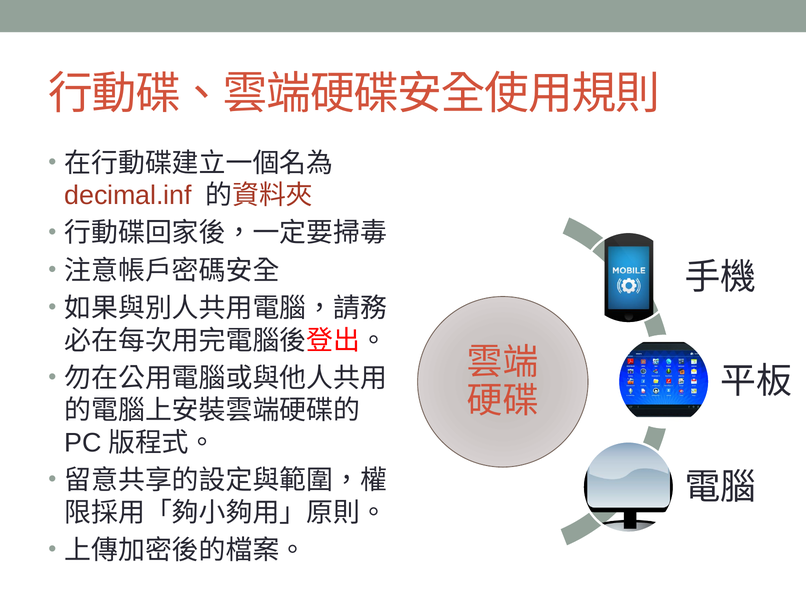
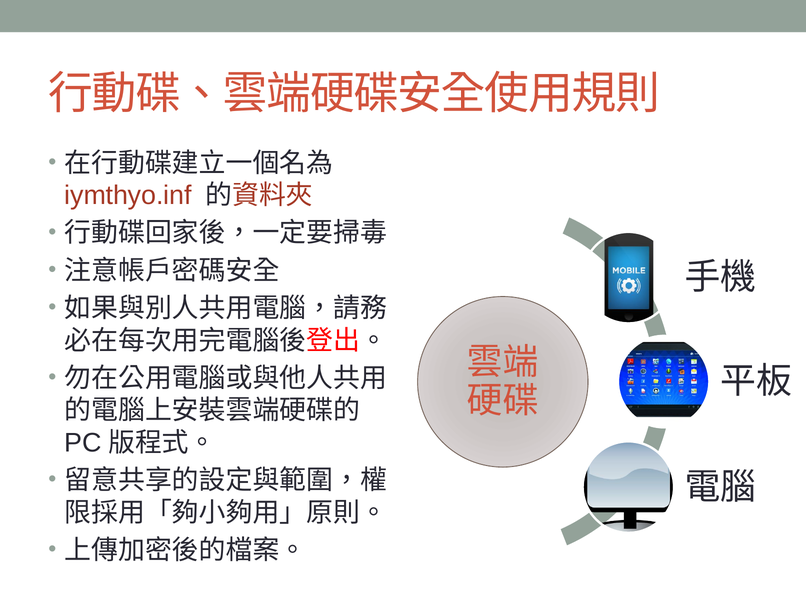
decimal.inf: decimal.inf -> iymthyo.inf
